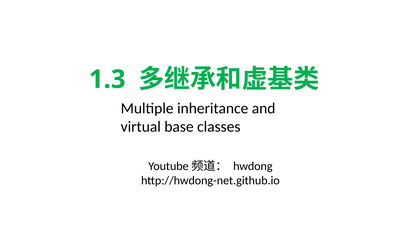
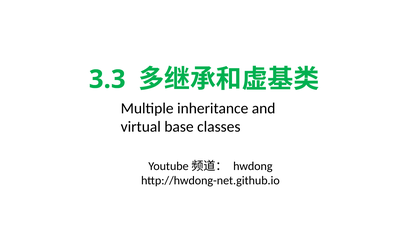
1.3: 1.3 -> 3.3
